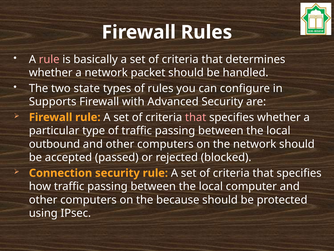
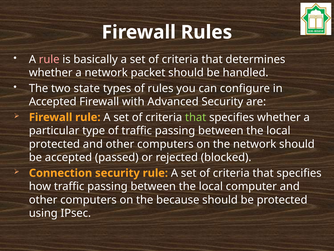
Supports at (53, 102): Supports -> Accepted
that at (196, 117) colour: pink -> light green
outbound at (54, 144): outbound -> protected
